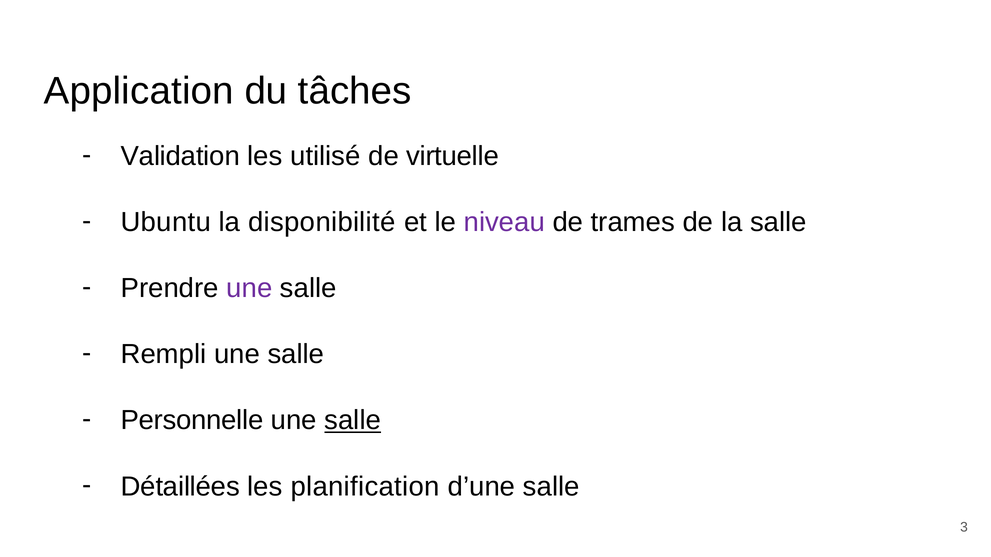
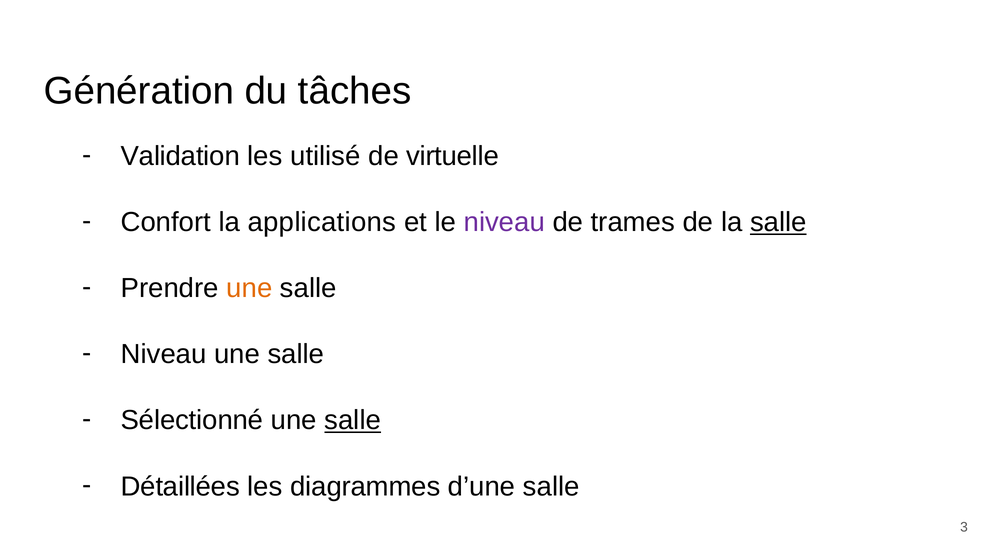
Application: Application -> Génération
Ubuntu: Ubuntu -> Confort
disponibilité: disponibilité -> applications
salle at (778, 222) underline: none -> present
une at (249, 289) colour: purple -> orange
Rempli at (164, 355): Rempli -> Niveau
Personnelle: Personnelle -> Sélectionné
planification: planification -> diagrammes
